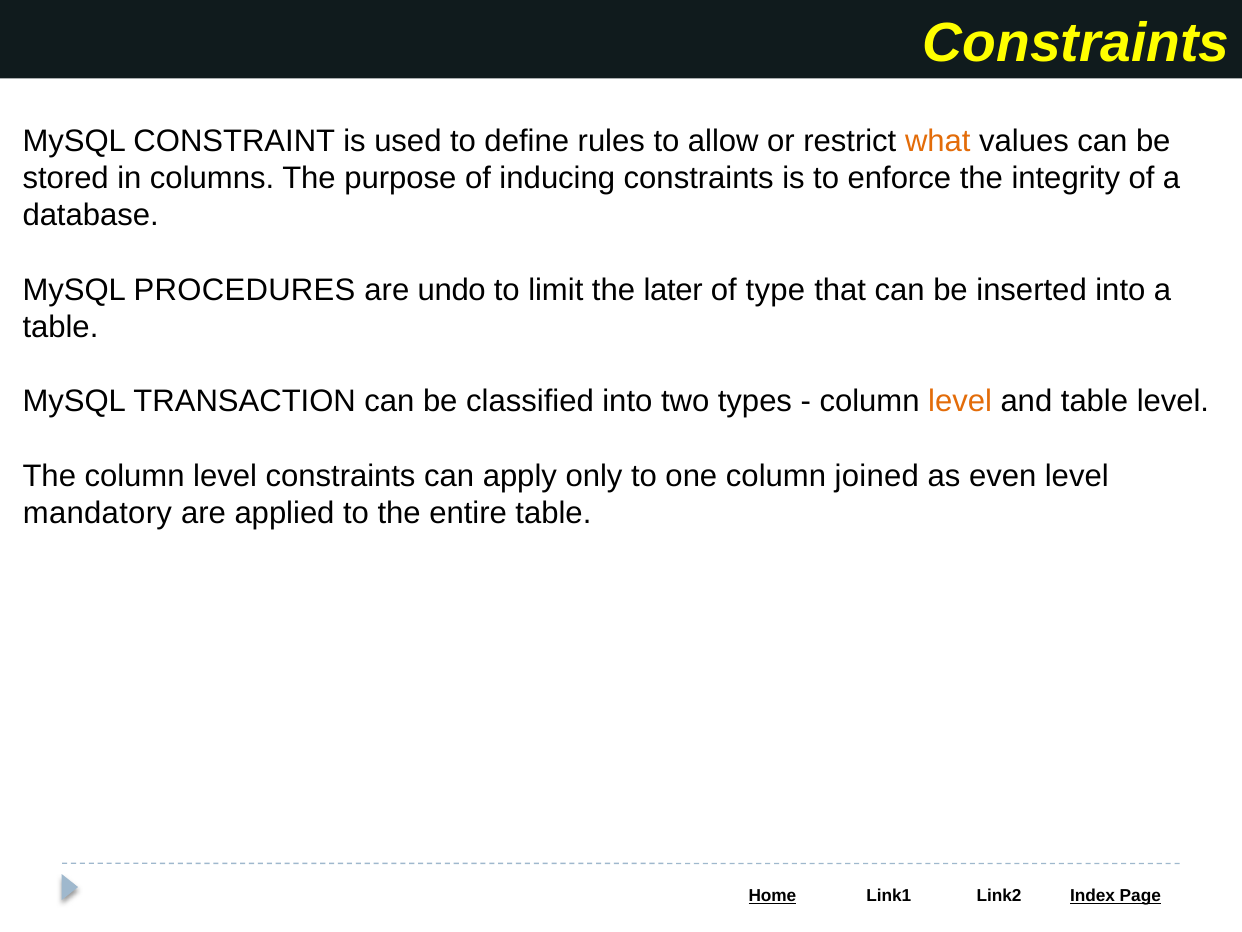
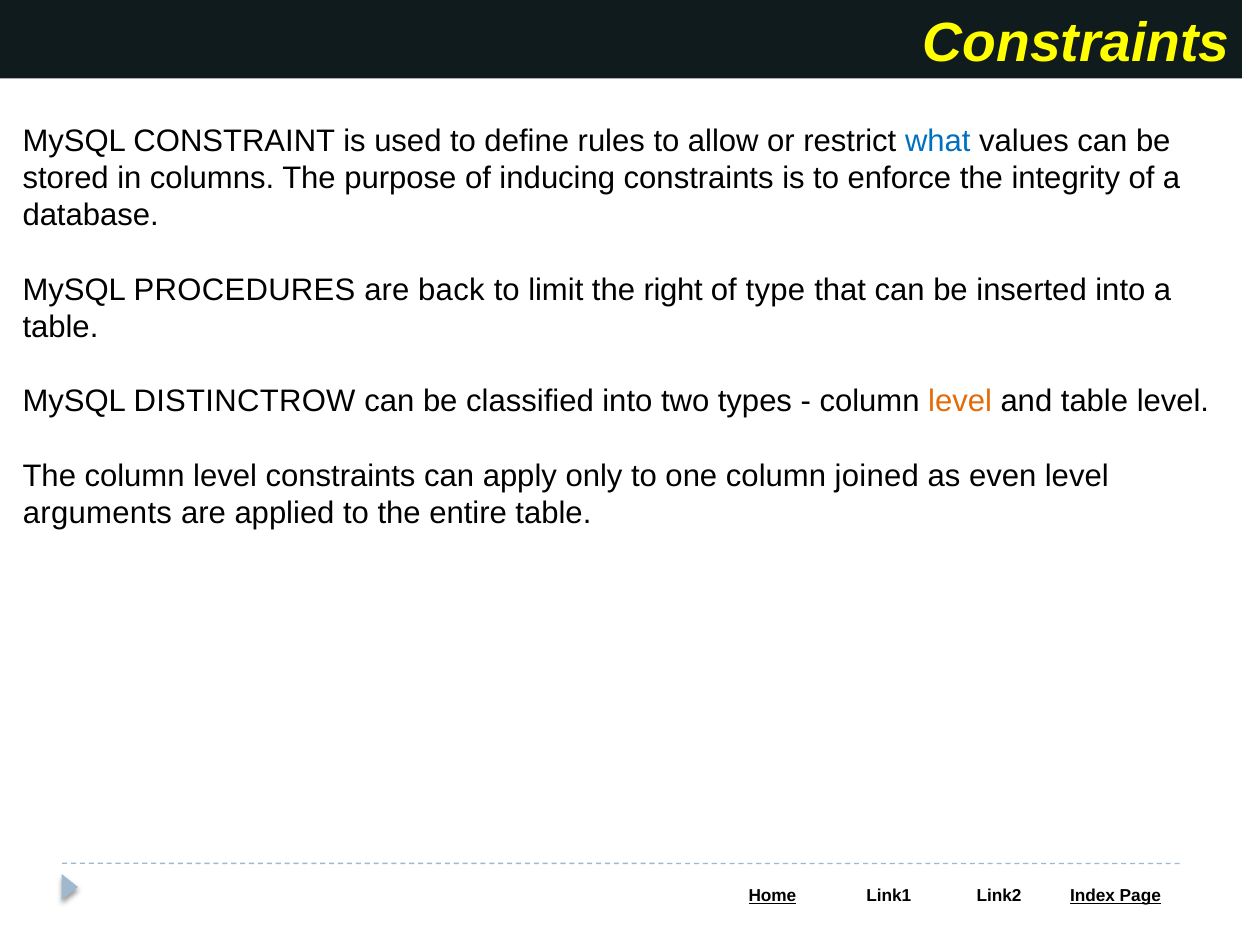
what colour: orange -> blue
undo: undo -> back
later: later -> right
TRANSACTION: TRANSACTION -> DISTINCTROW
mandatory: mandatory -> arguments
